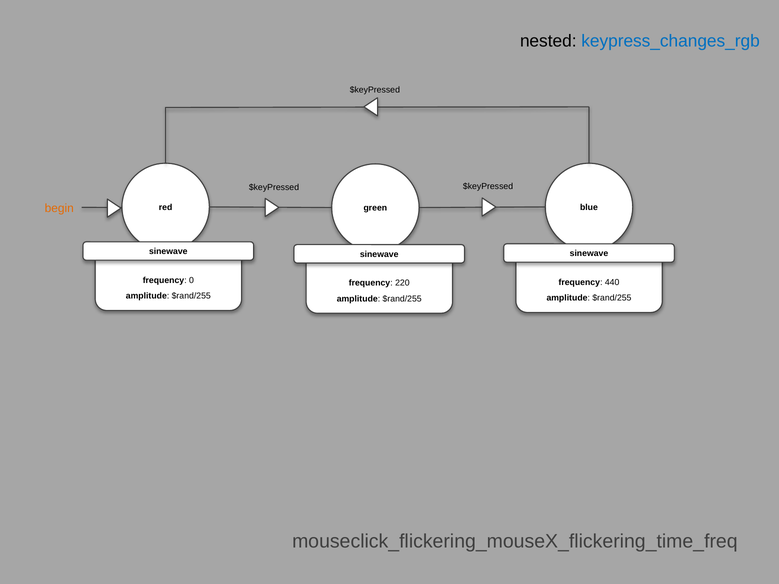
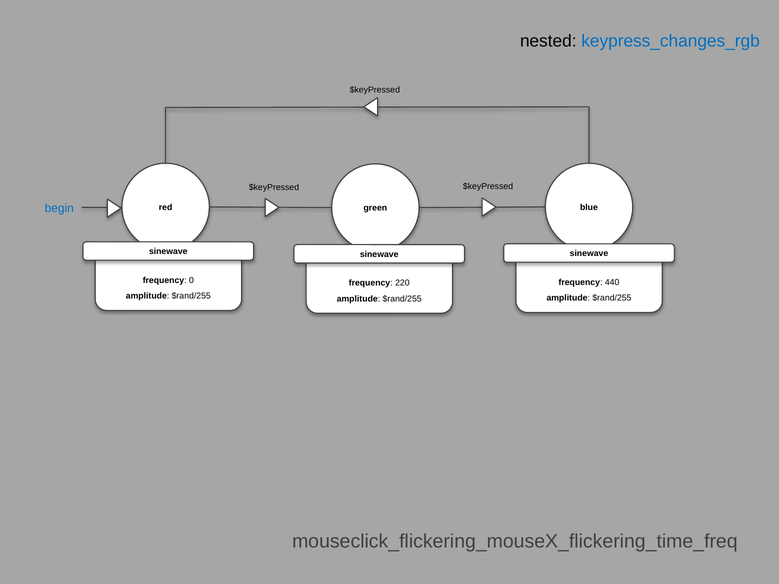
begin colour: orange -> blue
